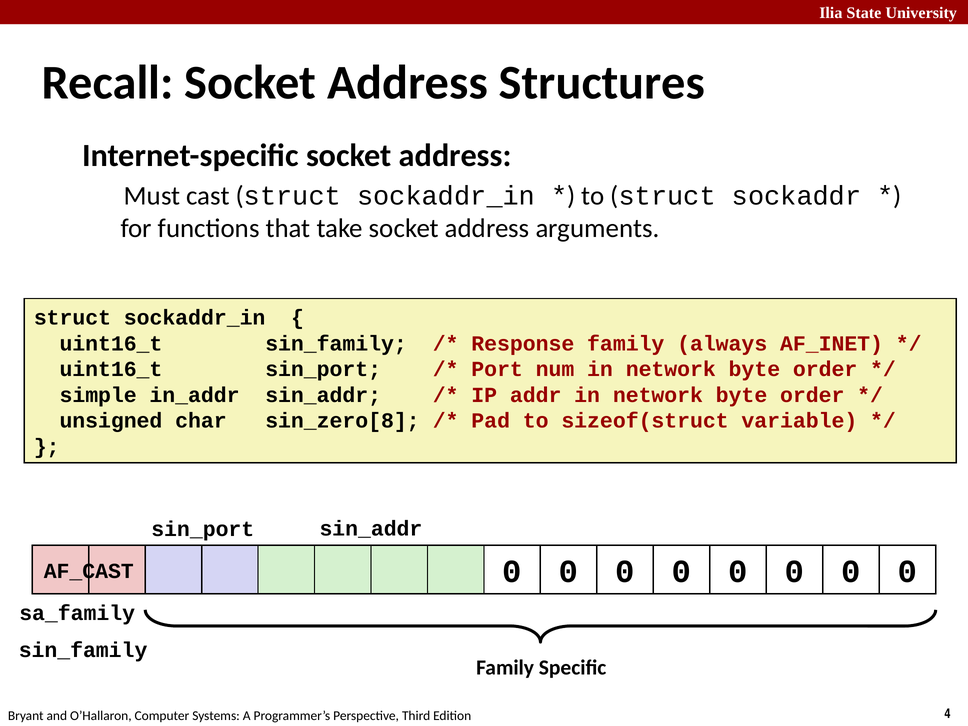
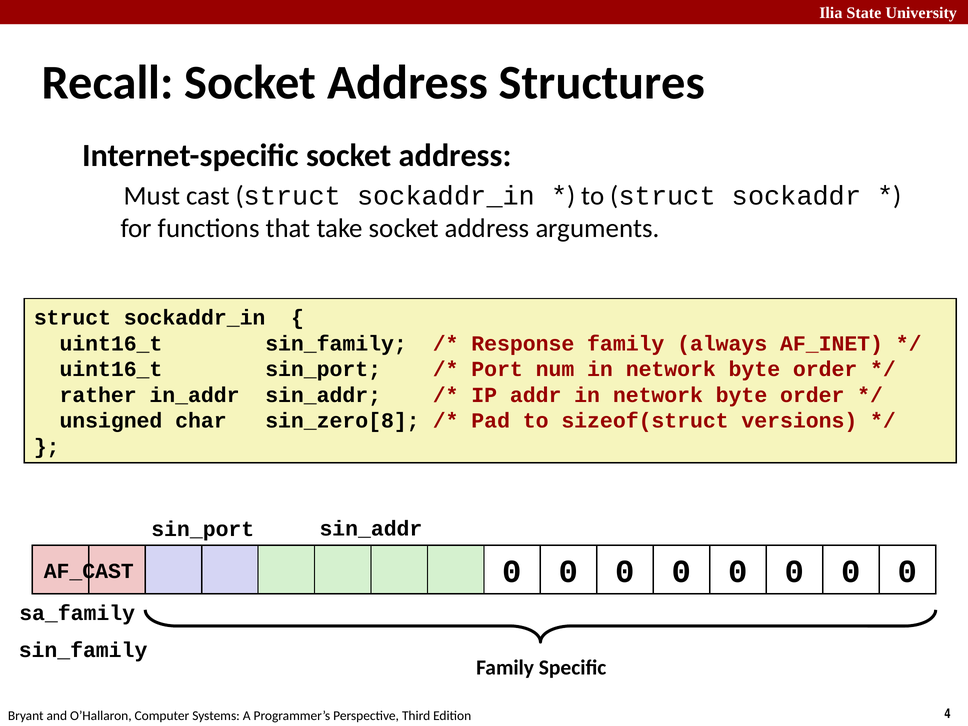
simple: simple -> rather
variable: variable -> versions
